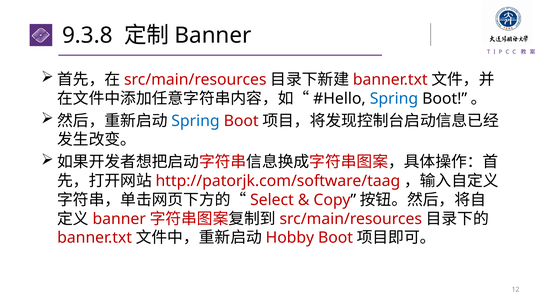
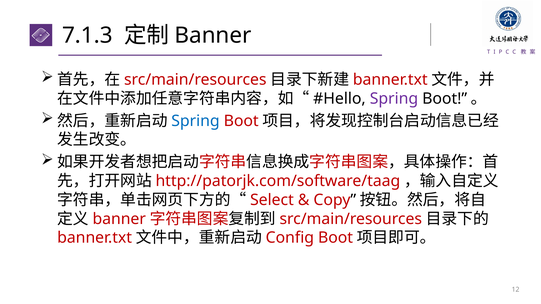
9.3.8: 9.3.8 -> 7.1.3
Spring at (394, 99) colour: blue -> purple
Hobby: Hobby -> Config
